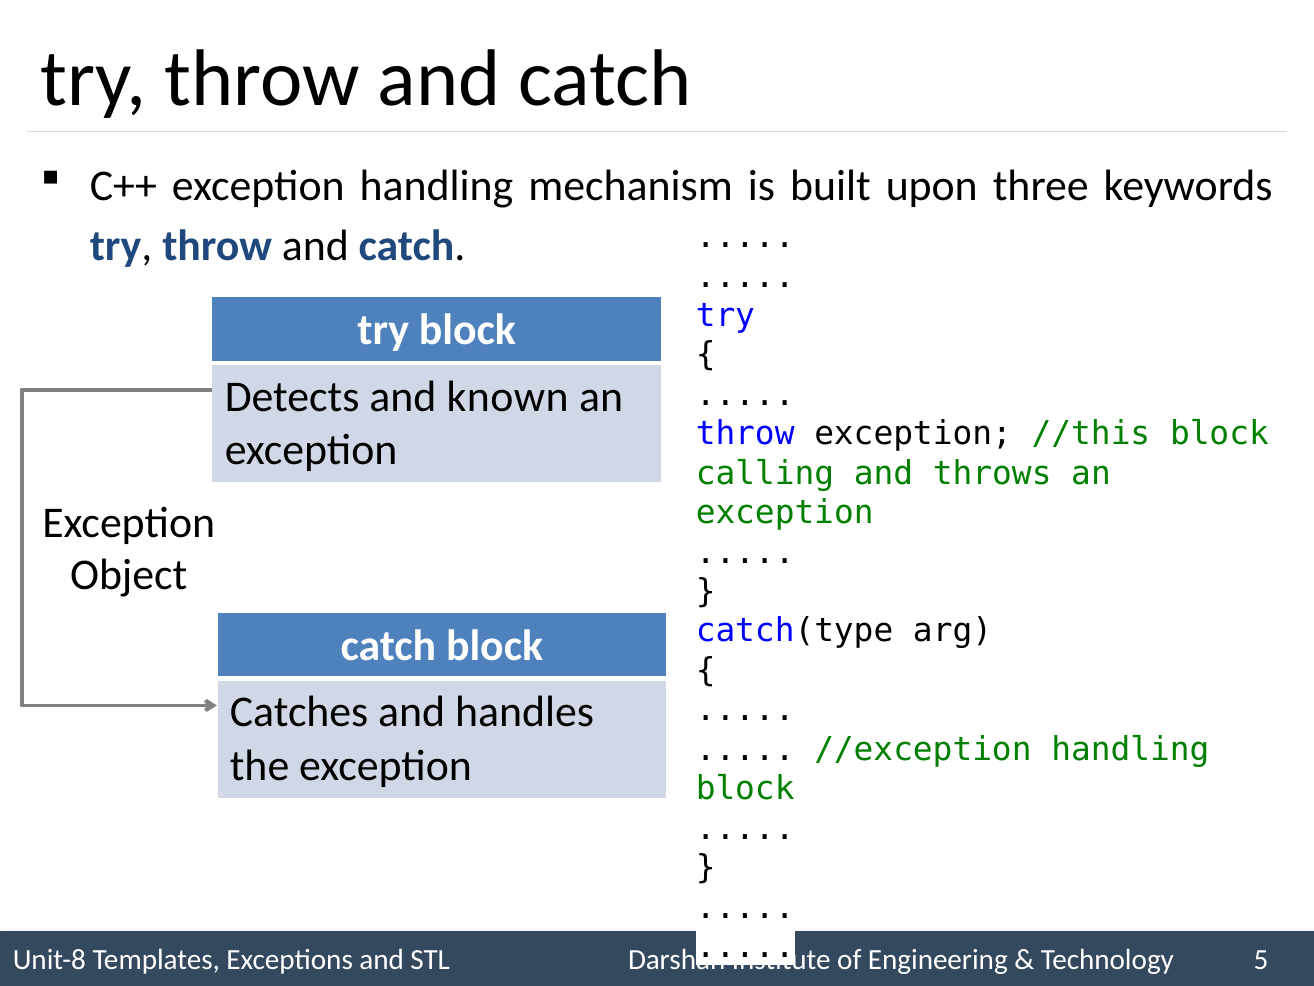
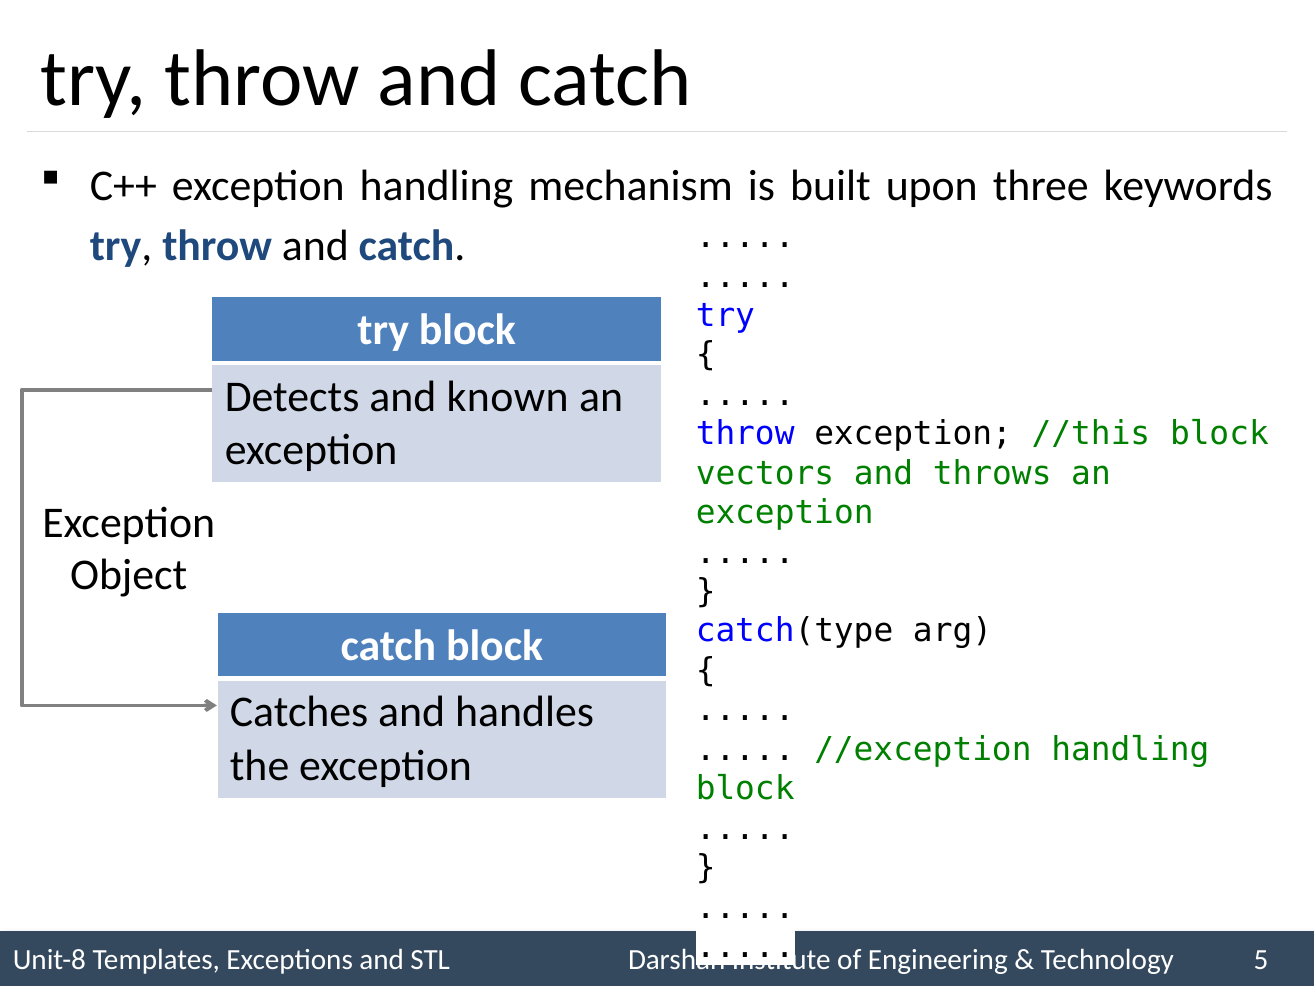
calling: calling -> vectors
